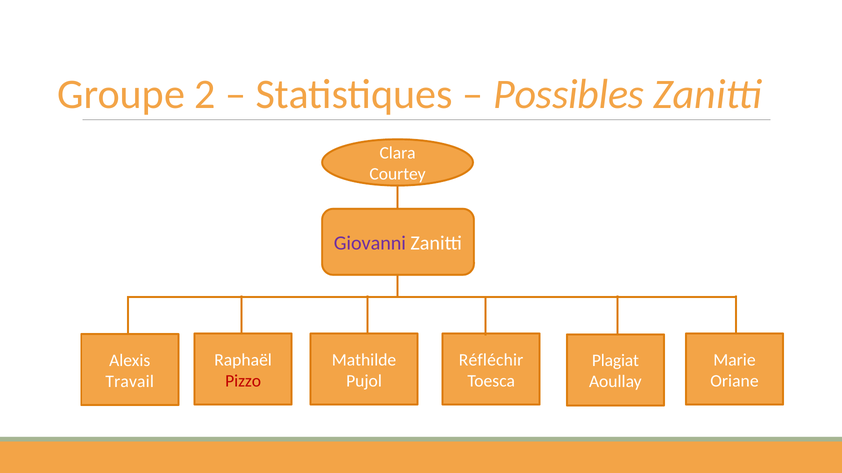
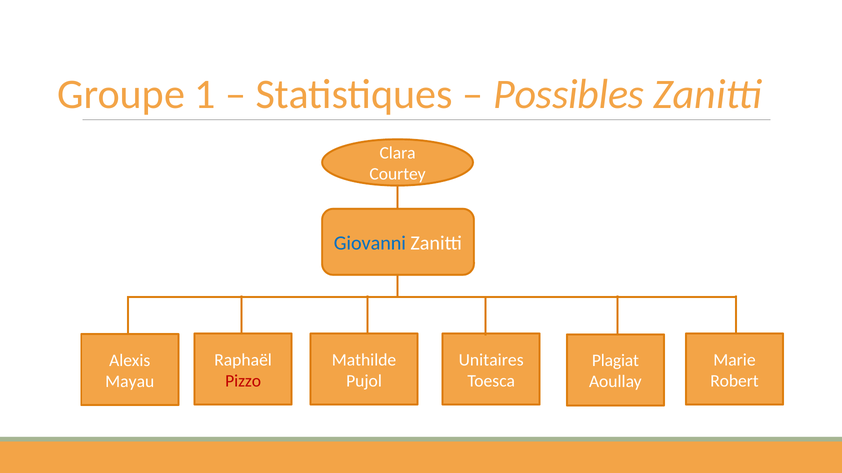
2: 2 -> 1
Giovanni colour: purple -> blue
Réfléchir: Réfléchir -> Unitaires
Oriane: Oriane -> Robert
Travail: Travail -> Mayau
